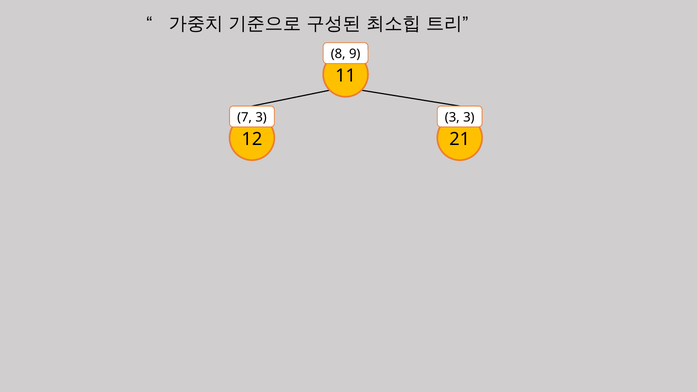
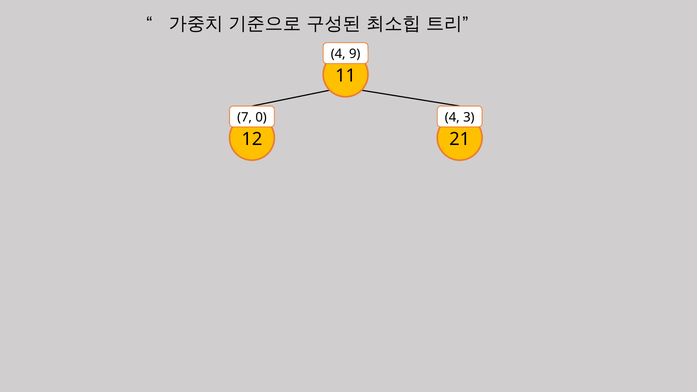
8 at (338, 54): 8 -> 4
7 3: 3 -> 0
3 at (452, 117): 3 -> 4
